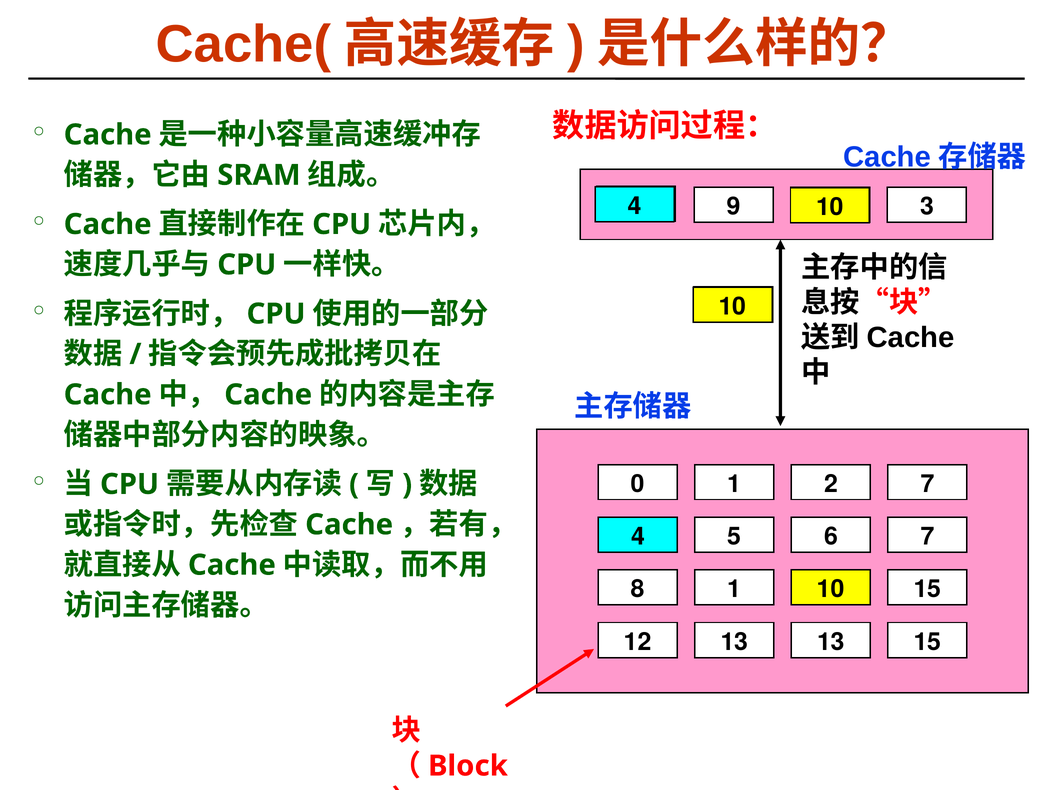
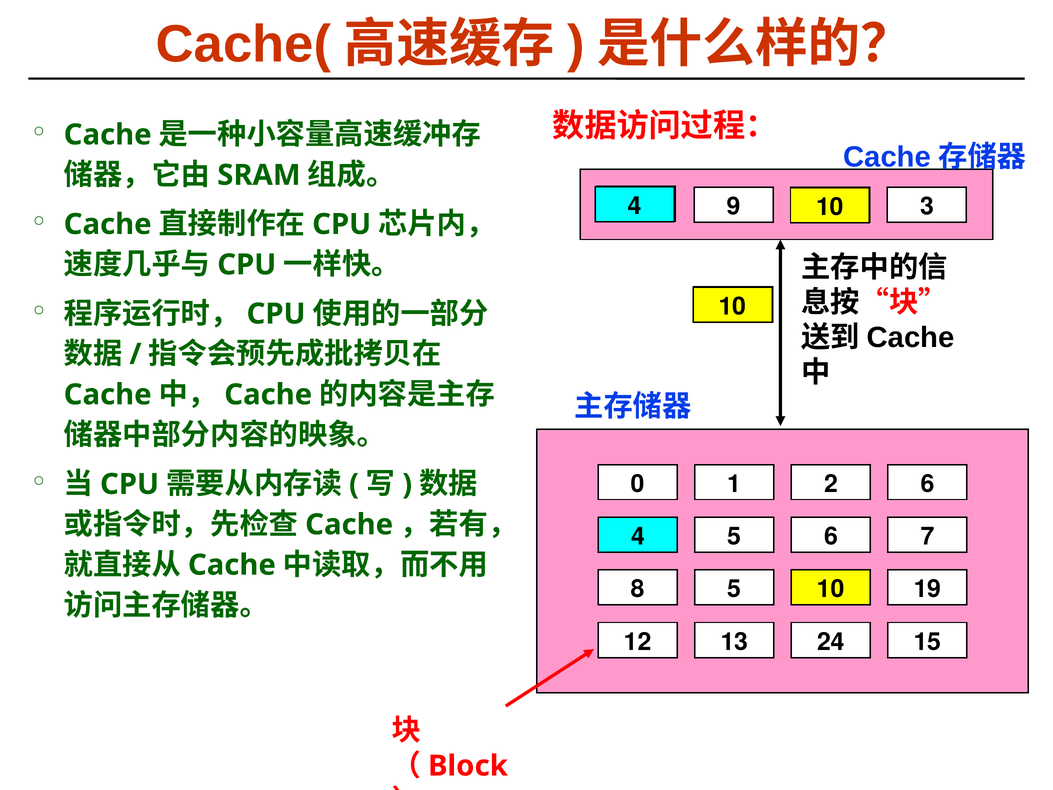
2 7: 7 -> 6
8 1: 1 -> 5
15 at (927, 589): 15 -> 19
13 13: 13 -> 24
